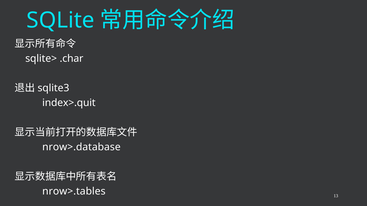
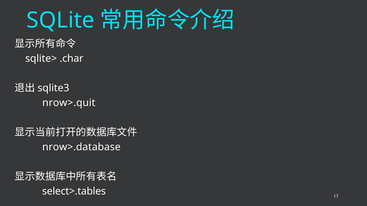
index>.quit: index>.quit -> nrow>.quit
nrow>.tables: nrow>.tables -> select>.tables
